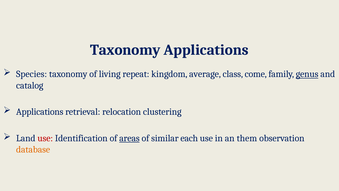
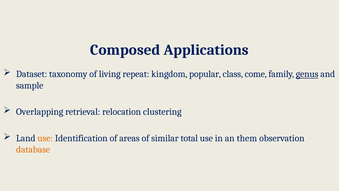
Taxonomy at (125, 50): Taxonomy -> Composed
Species: Species -> Dataset
average: average -> popular
catalog: catalog -> sample
Applications at (40, 112): Applications -> Overlapping
use at (45, 138) colour: red -> orange
areas underline: present -> none
each: each -> total
